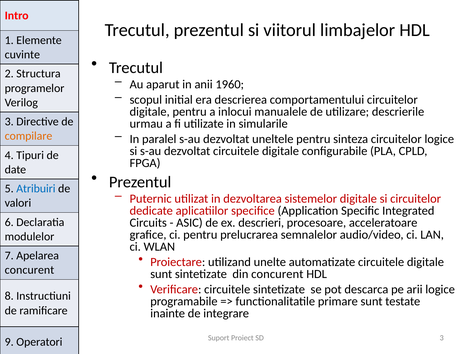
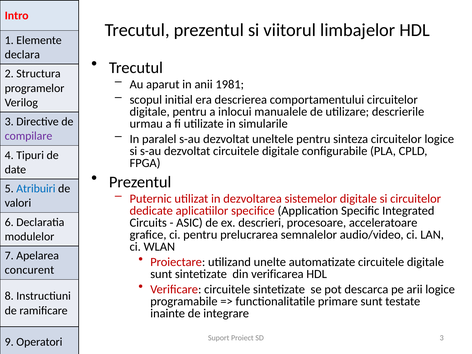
cuvinte: cuvinte -> declara
1960: 1960 -> 1981
compilare colour: orange -> purple
din concurent: concurent -> verificarea
